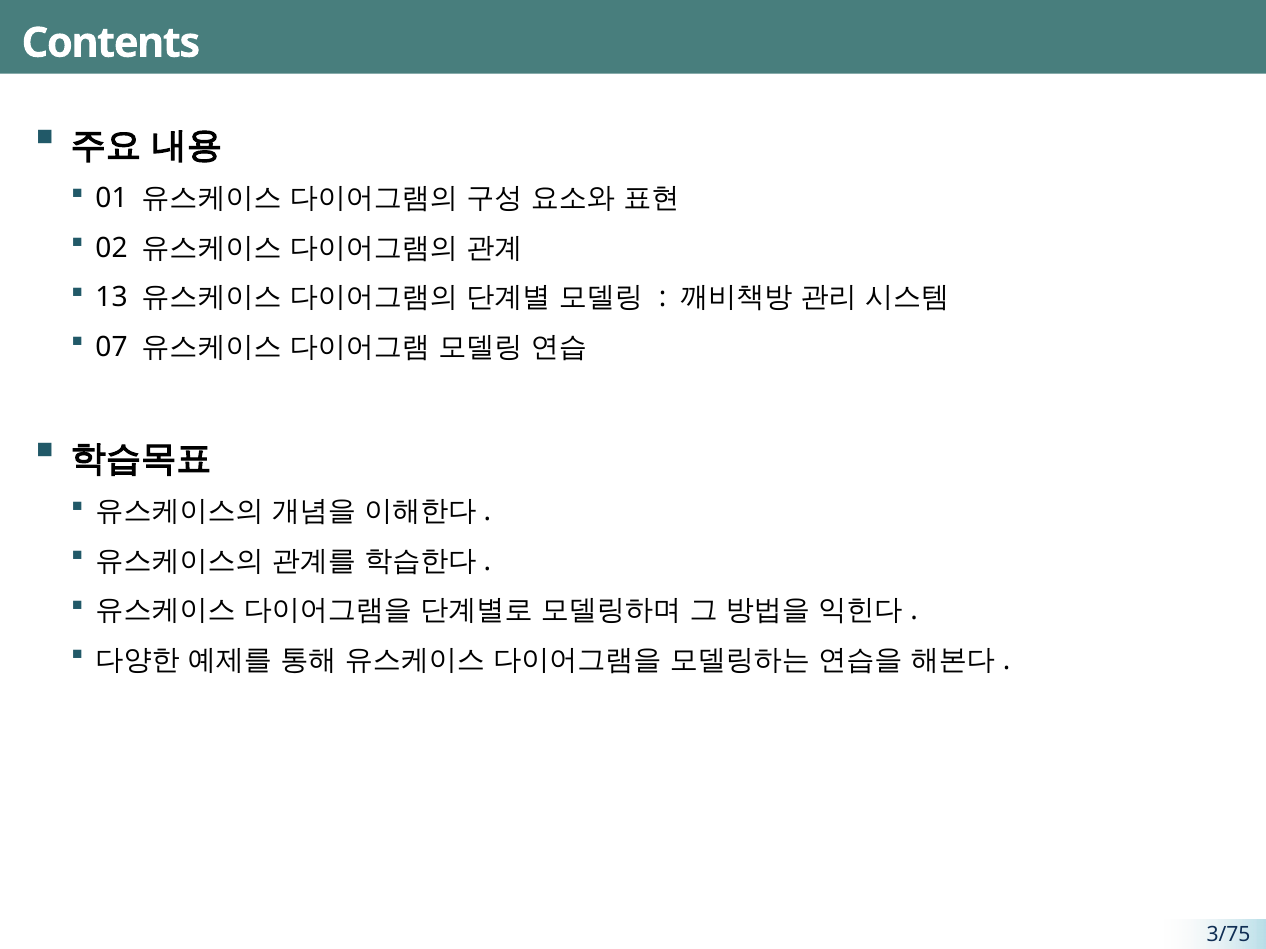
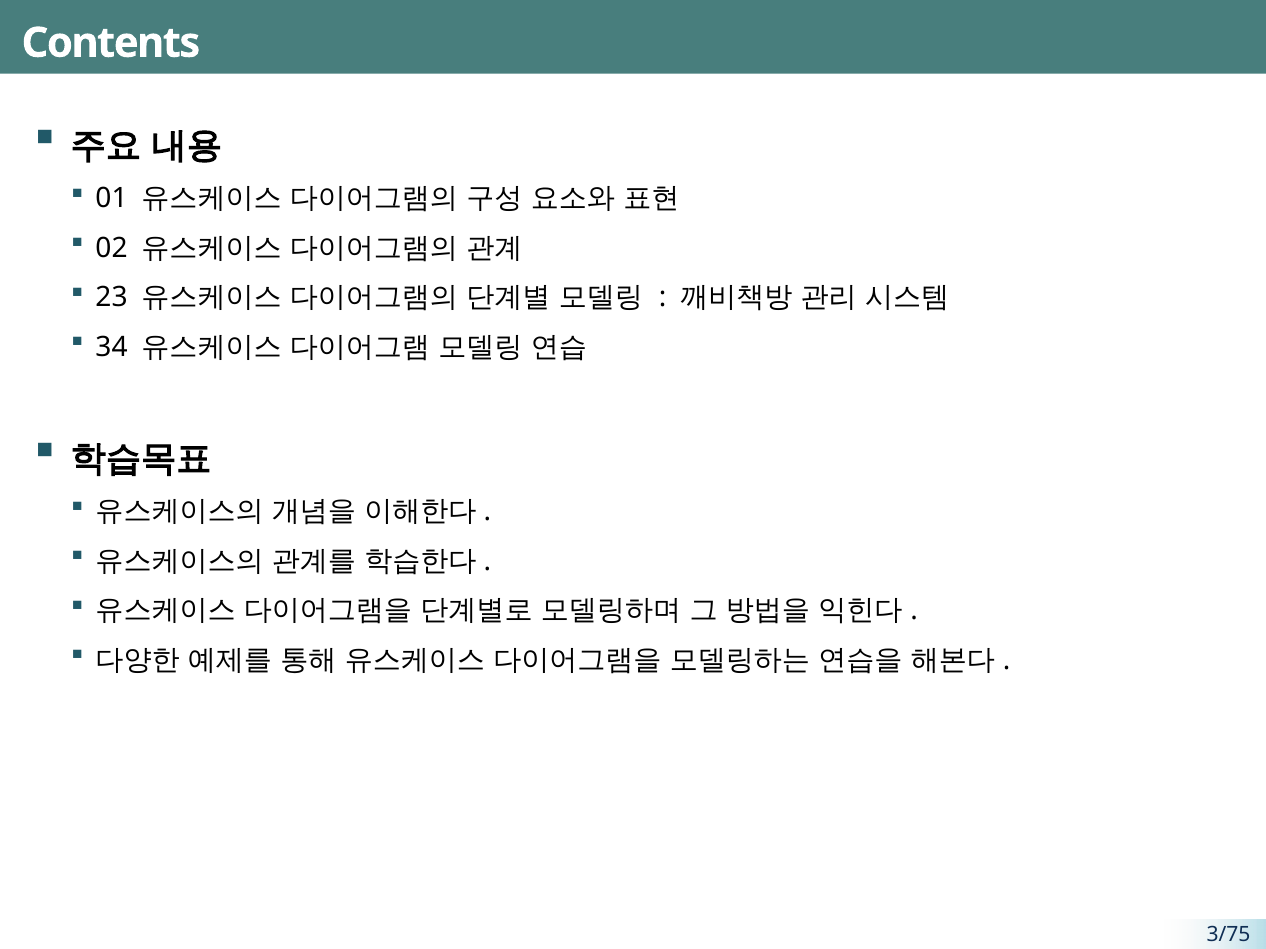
13: 13 -> 23
07: 07 -> 34
